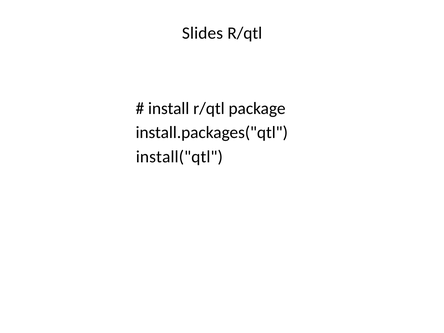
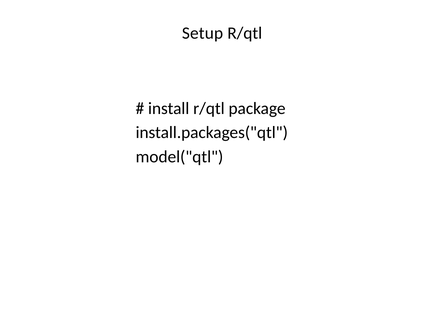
Slides: Slides -> Setup
install("qtl: install("qtl -> model("qtl
